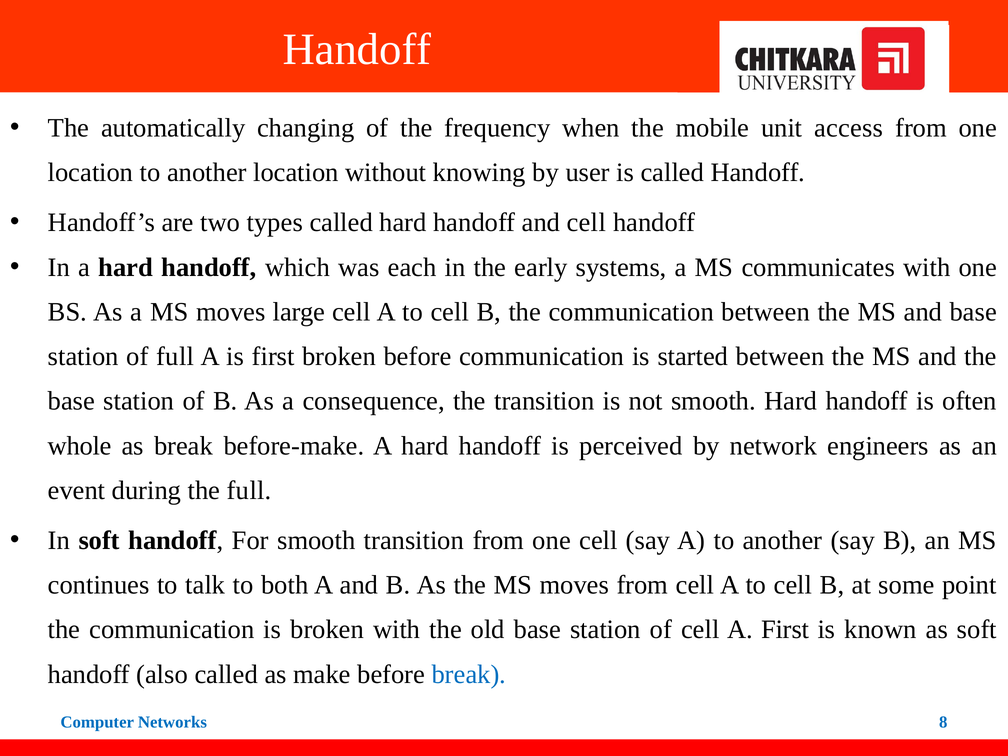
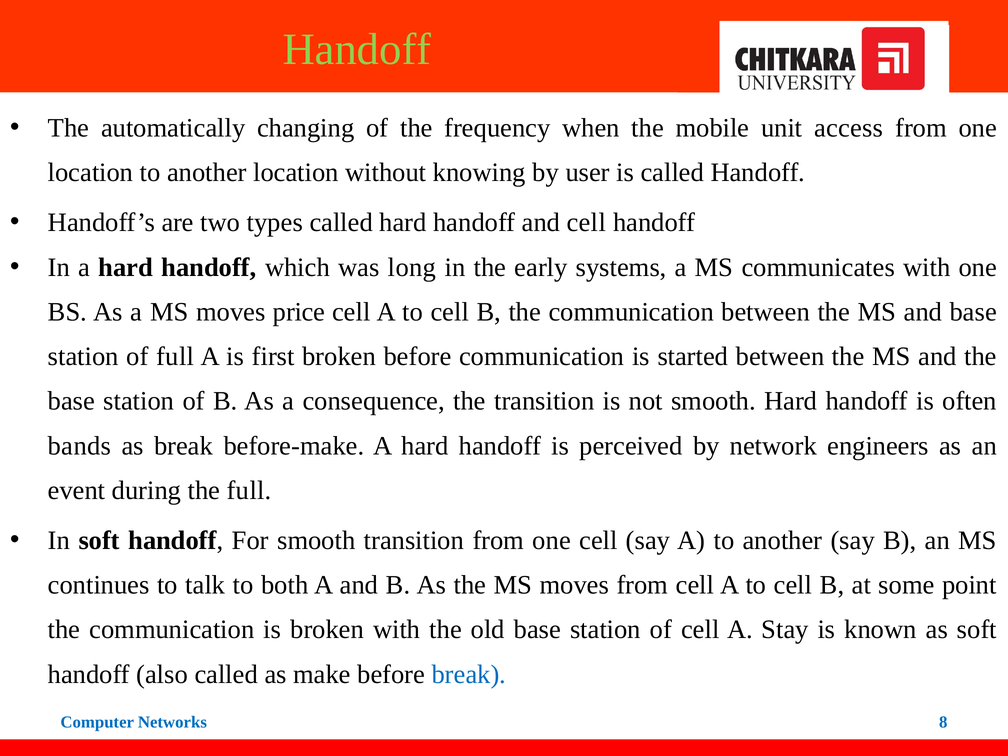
Handoff at (357, 49) colour: white -> light green
each: each -> long
large: large -> price
whole: whole -> bands
A First: First -> Stay
